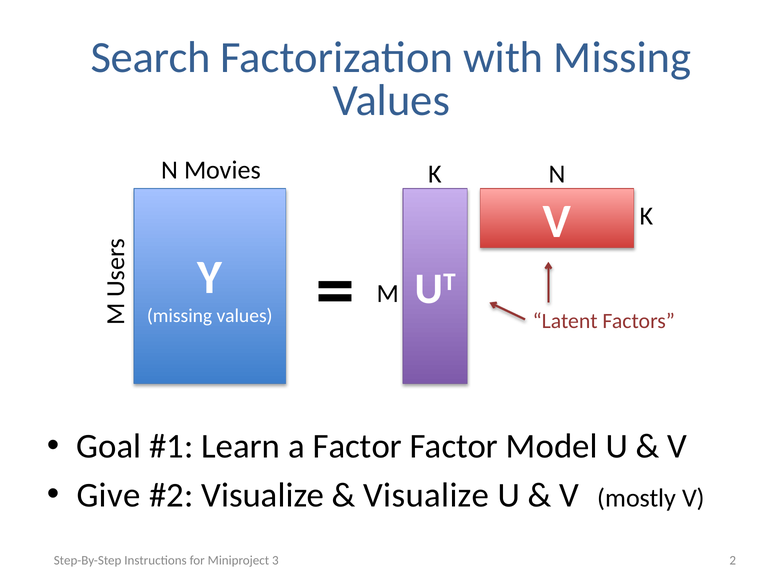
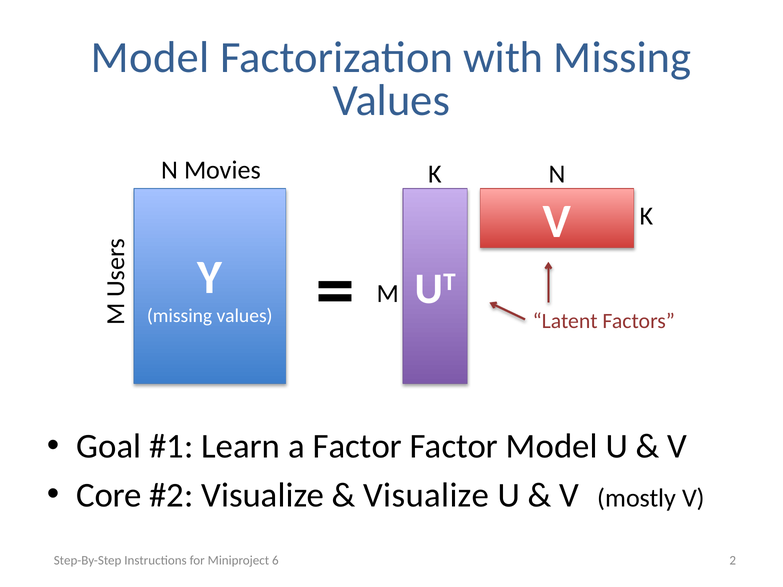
Search at (151, 58): Search -> Model
Give: Give -> Core
3: 3 -> 6
